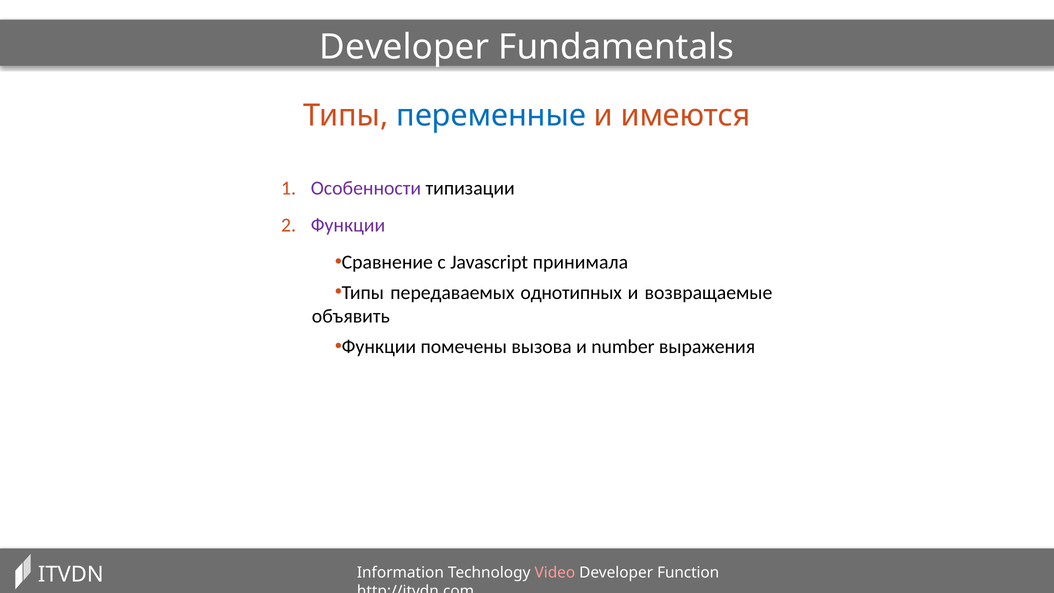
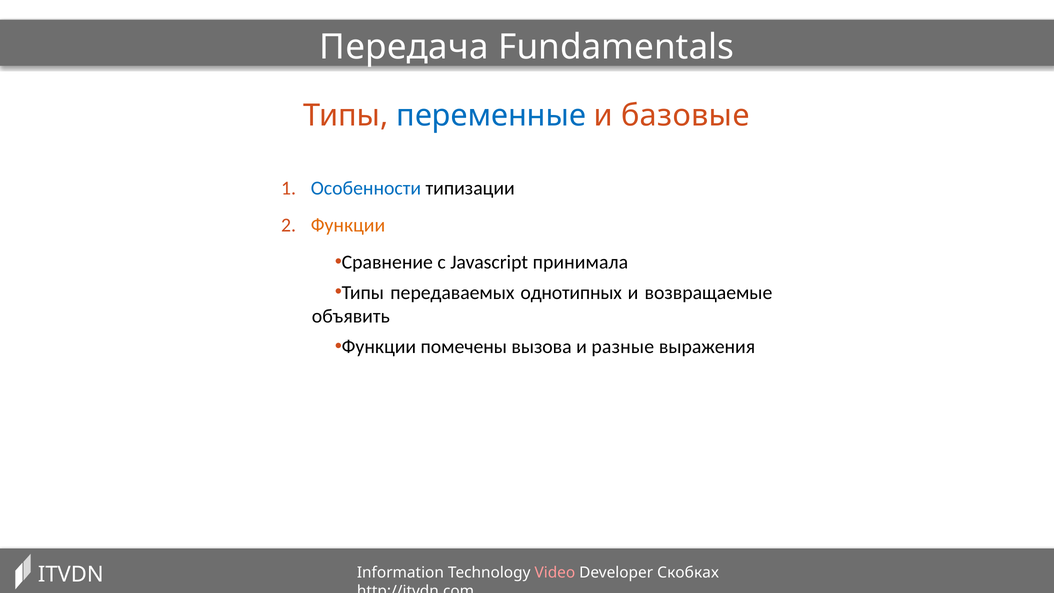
Developer at (404, 47): Developer -> Передача
имеются: имеются -> базовые
Особенности colour: purple -> blue
Функции at (348, 225) colour: purple -> orange
number: number -> разные
Function: Function -> Скобках
